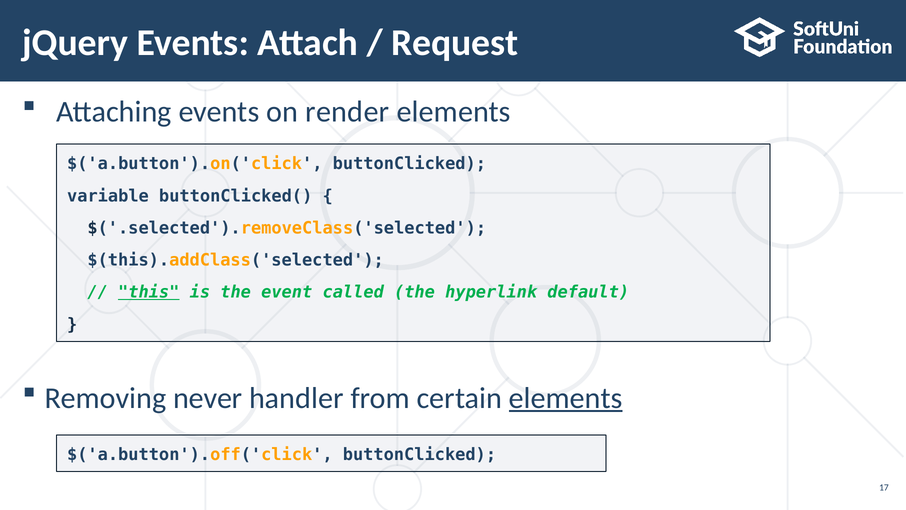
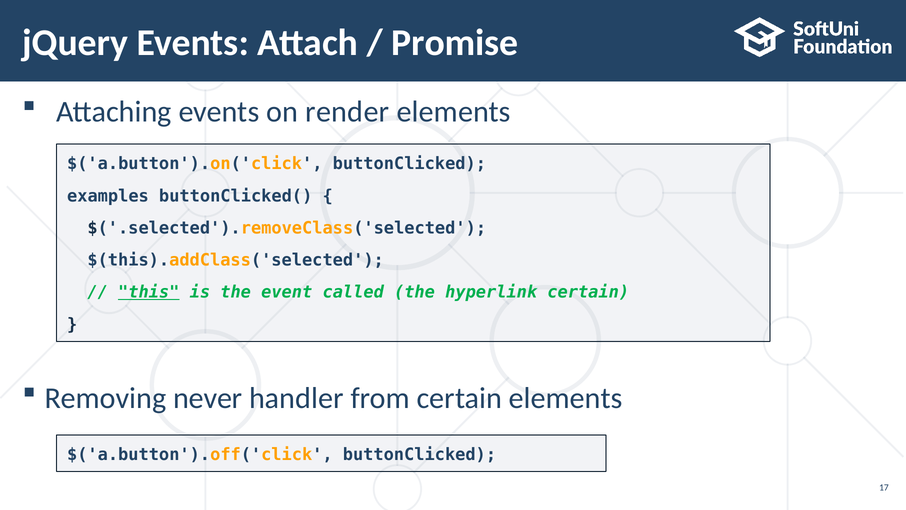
Request: Request -> Promise
variable: variable -> examples
hyperlink default: default -> certain
elements at (566, 398) underline: present -> none
